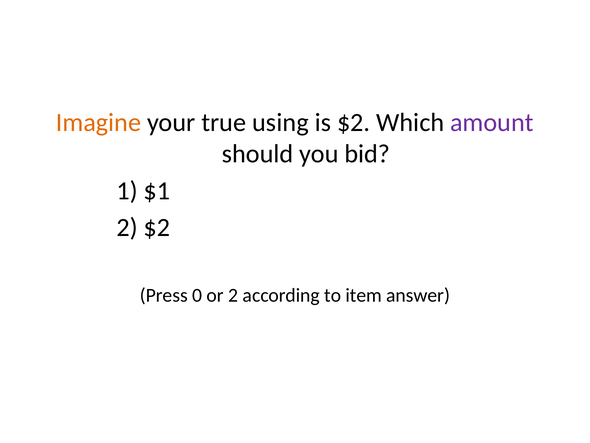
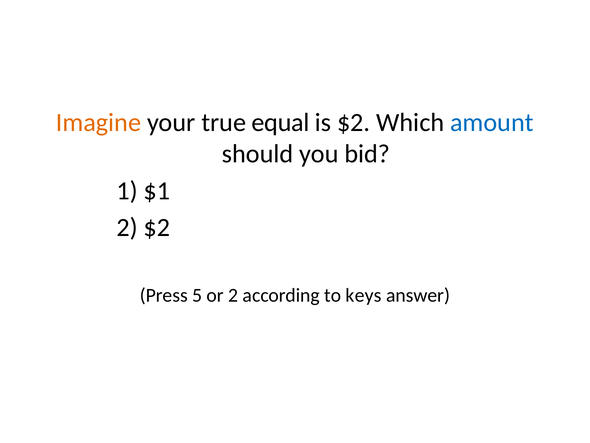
using: using -> equal
amount colour: purple -> blue
0: 0 -> 5
item: item -> keys
